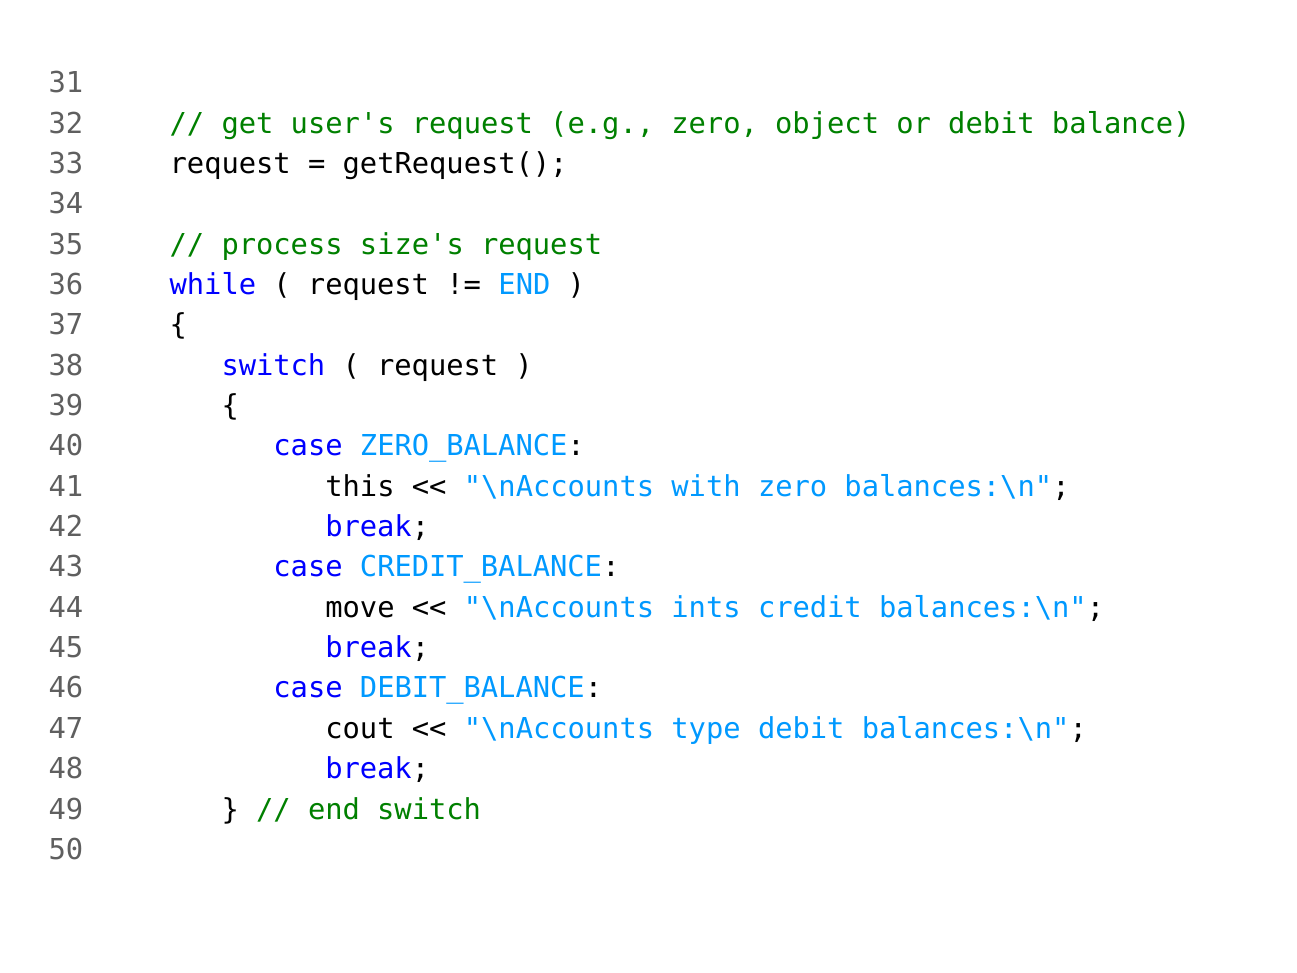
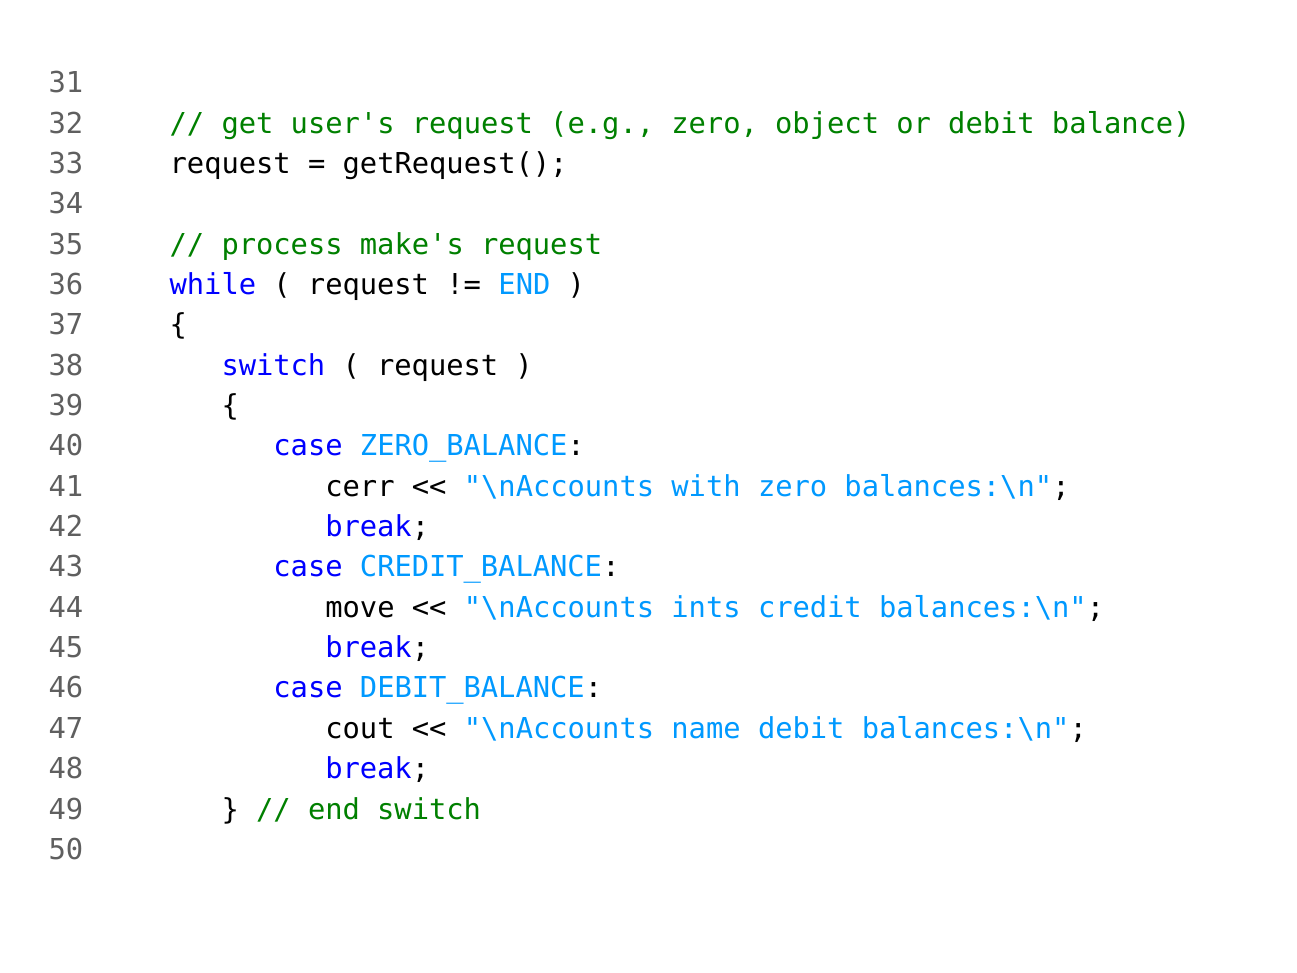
size's: size's -> make's
this: this -> cerr
type: type -> name
